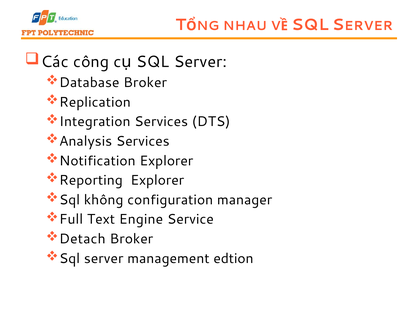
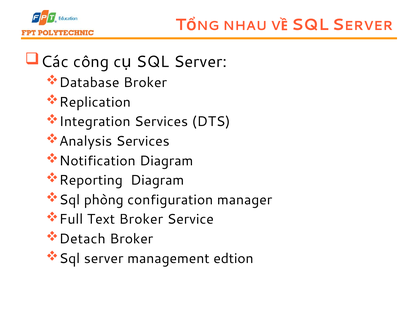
Notification Explorer: Explorer -> Diagram
Reporting Explorer: Explorer -> Diagram
không: không -> phòng
Text Engine: Engine -> Broker
